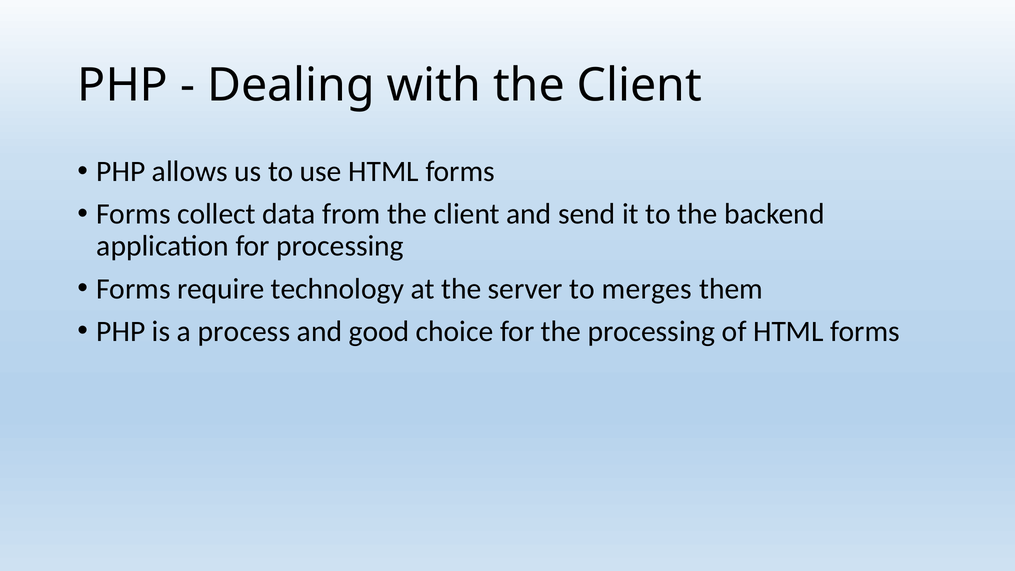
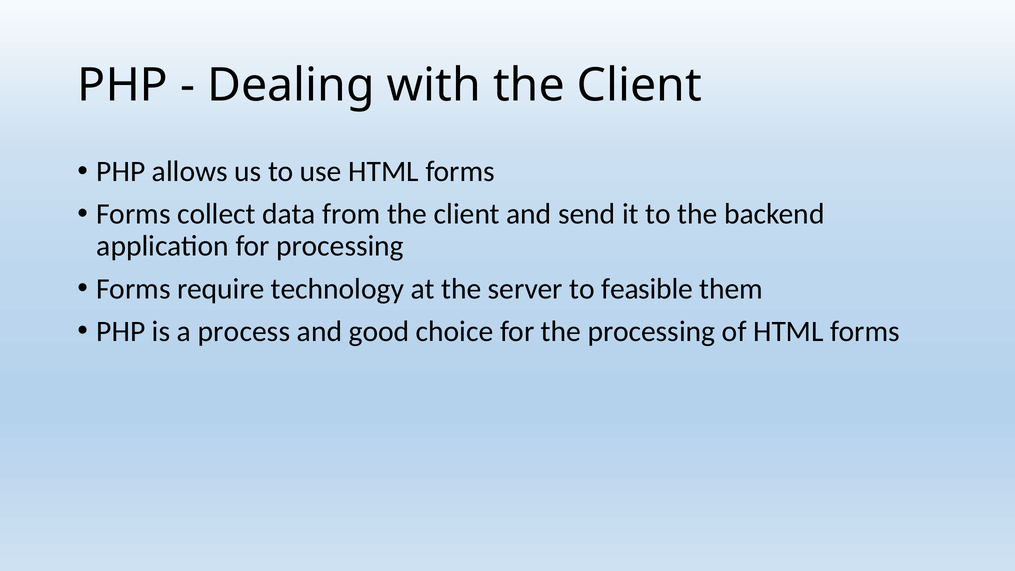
merges: merges -> feasible
